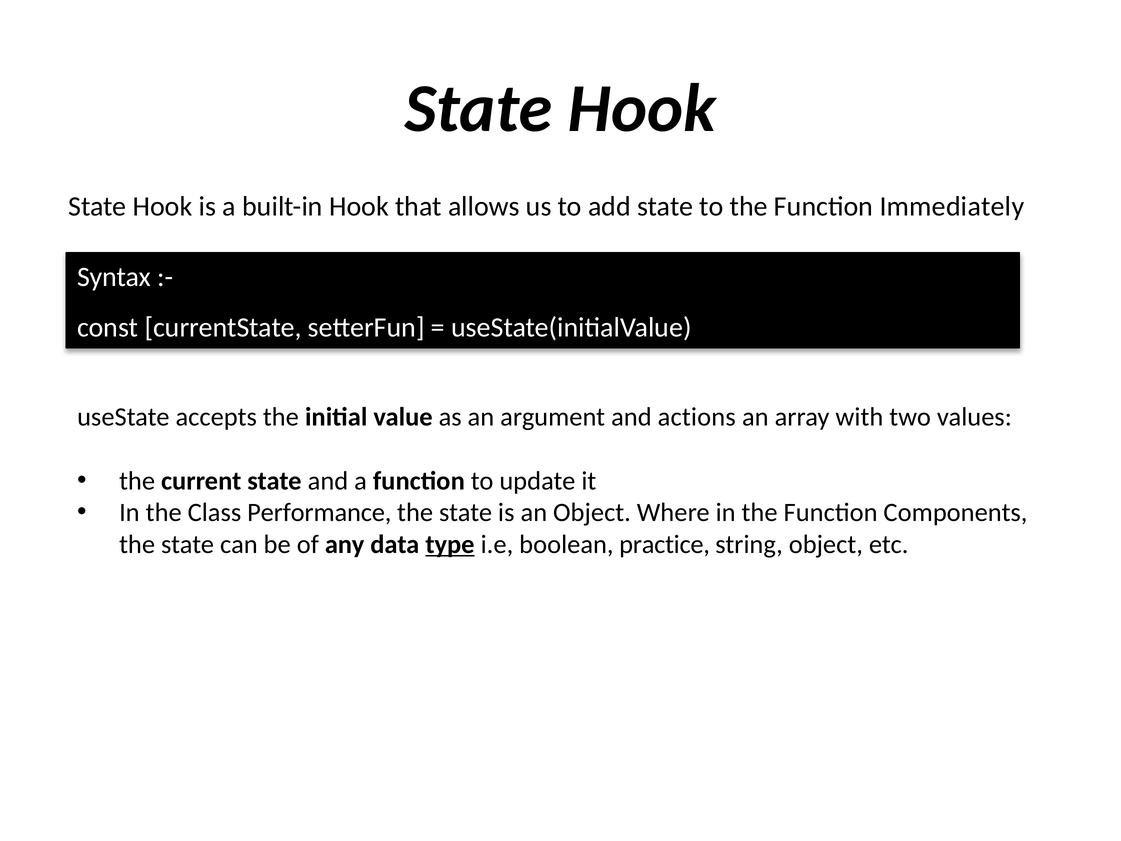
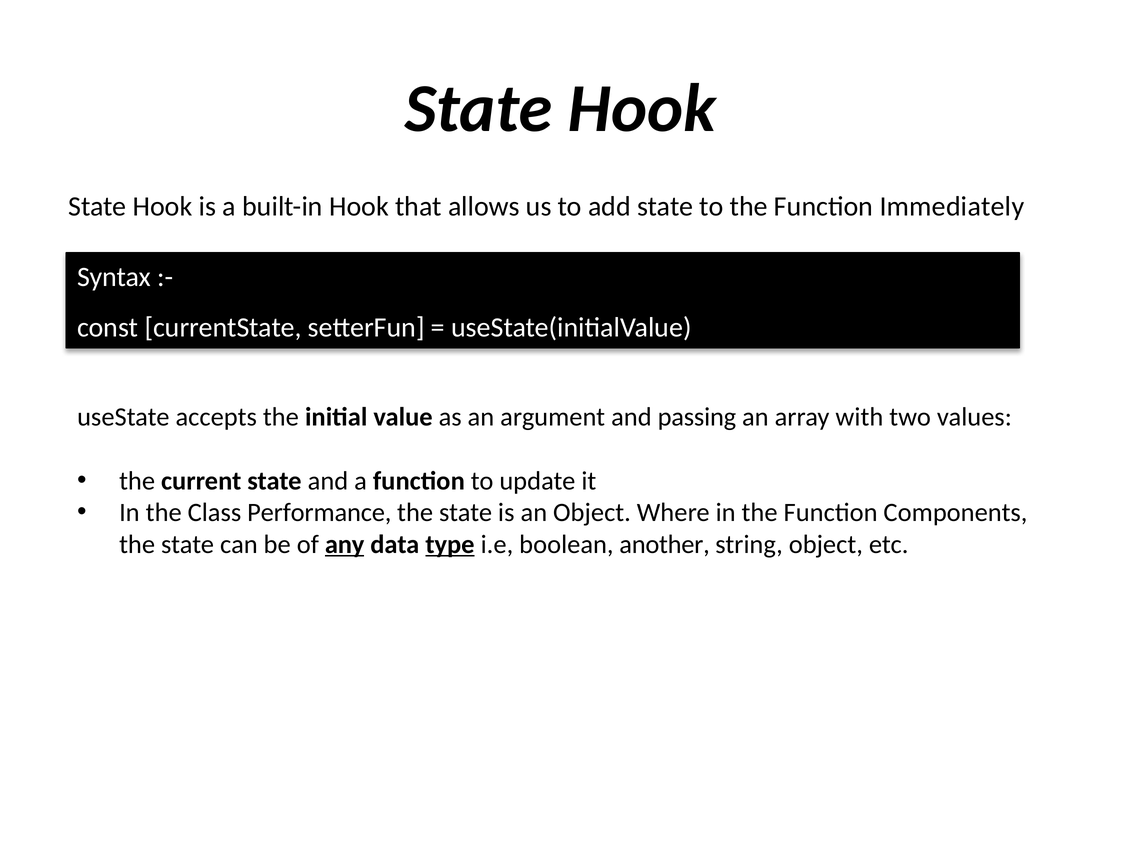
actions: actions -> passing
any underline: none -> present
practice: practice -> another
